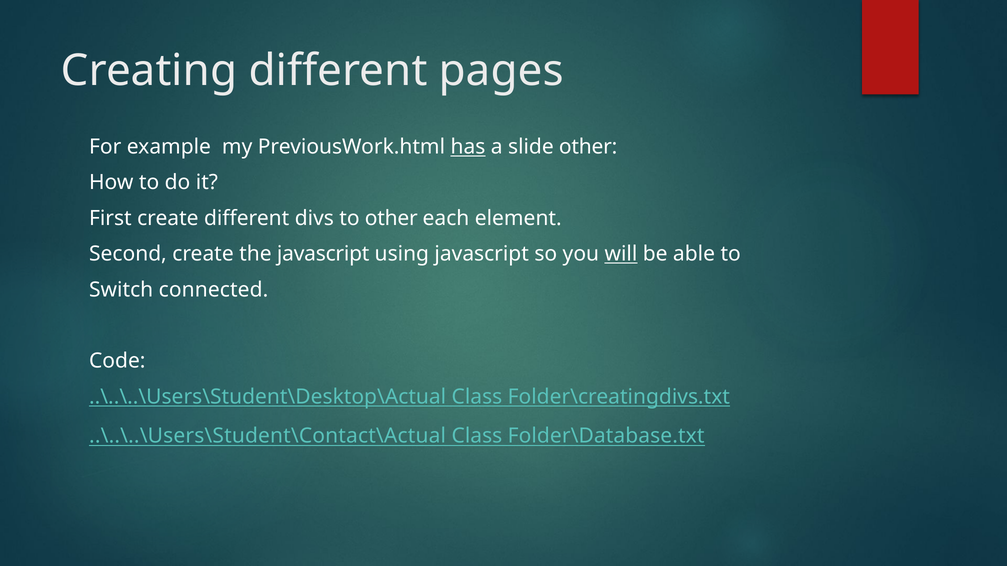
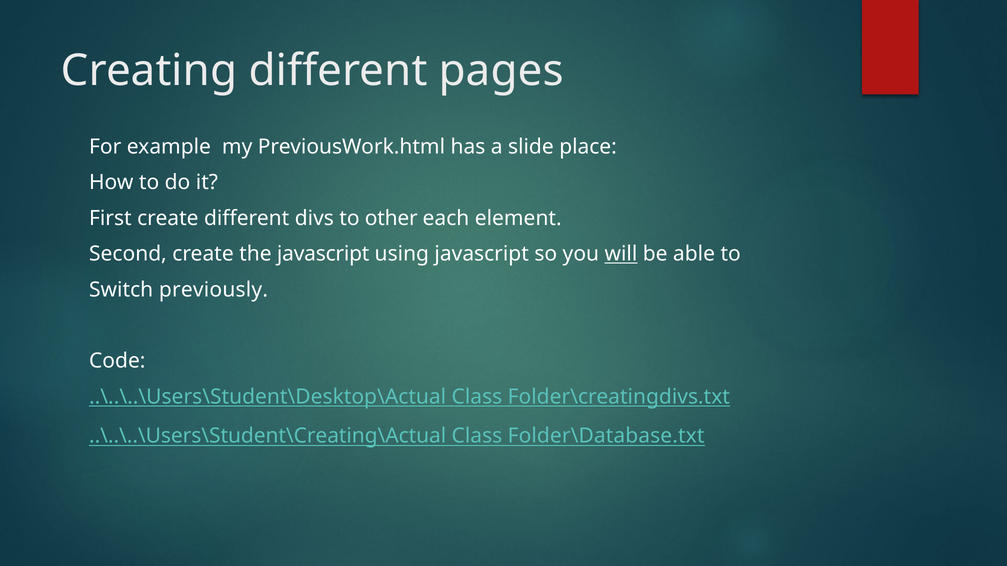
has underline: present -> none
slide other: other -> place
connected: connected -> previously
..\..\..\Users\Student\Contact\Actual: ..\..\..\Users\Student\Contact\Actual -> ..\..\..\Users\Student\Creating\Actual
